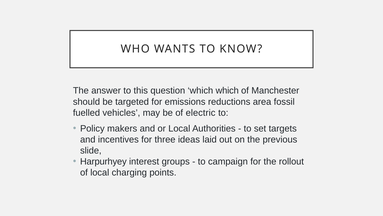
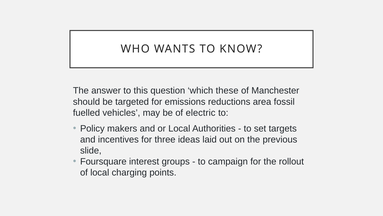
which which: which -> these
Harpurhyey: Harpurhyey -> Foursquare
